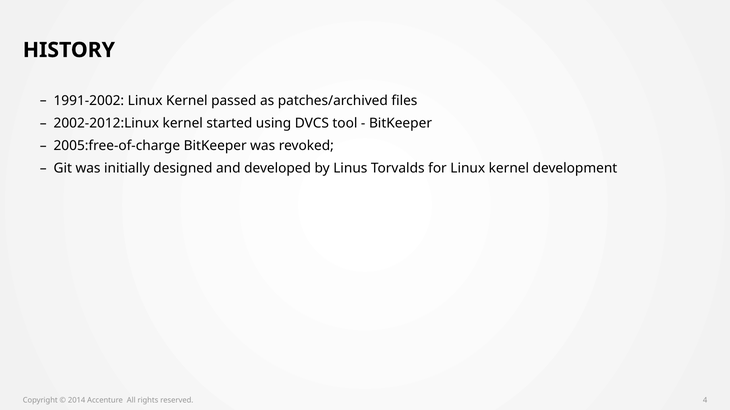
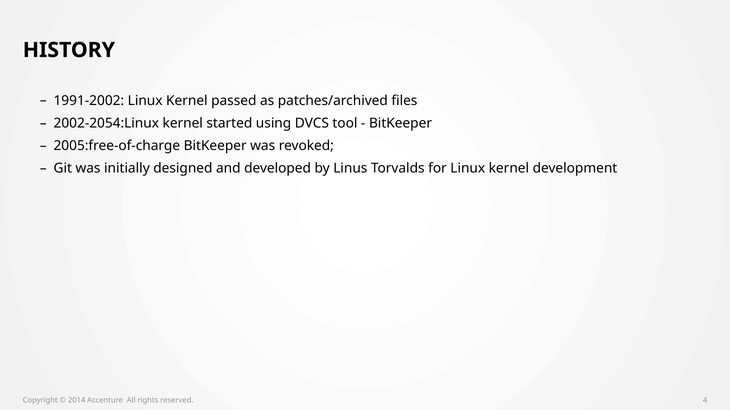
2002-2012:Linux: 2002-2012:Linux -> 2002-2054:Linux
